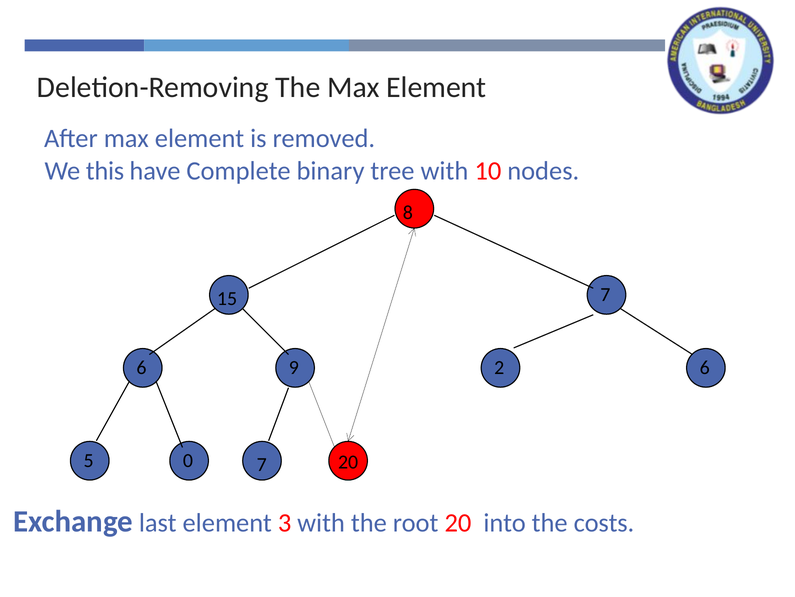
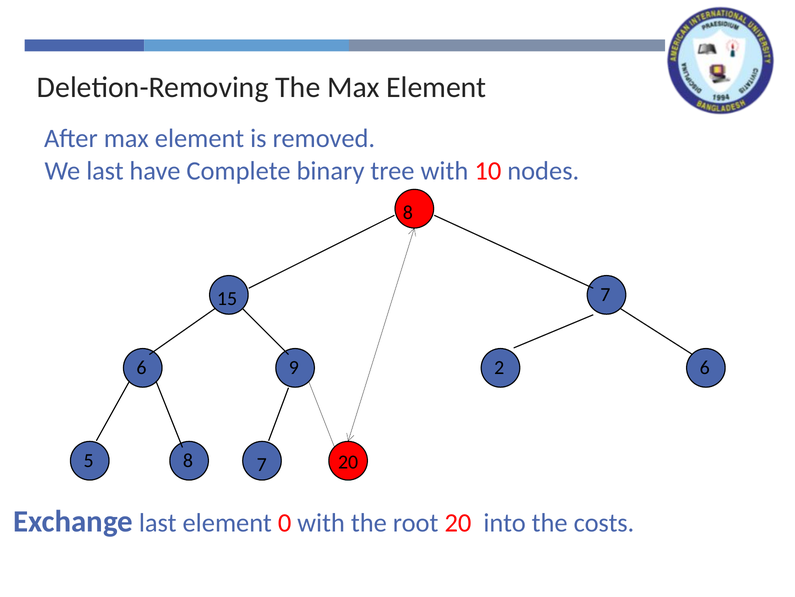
We this: this -> last
5 0: 0 -> 8
3: 3 -> 0
